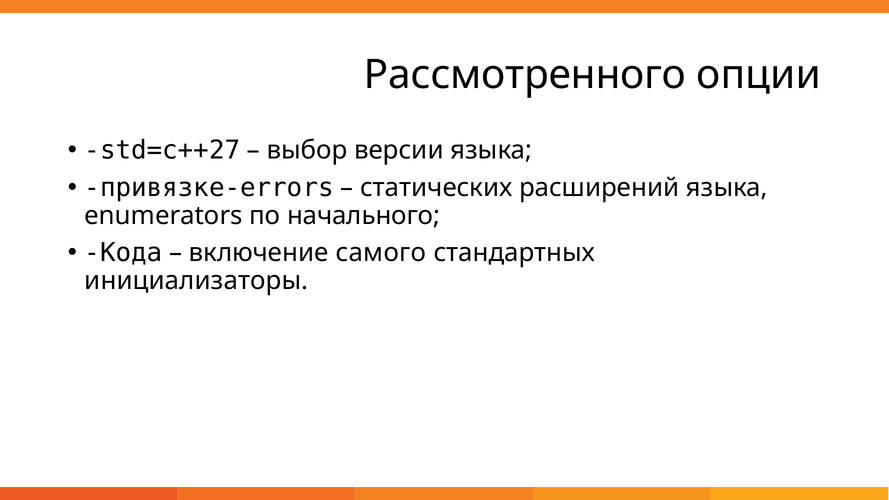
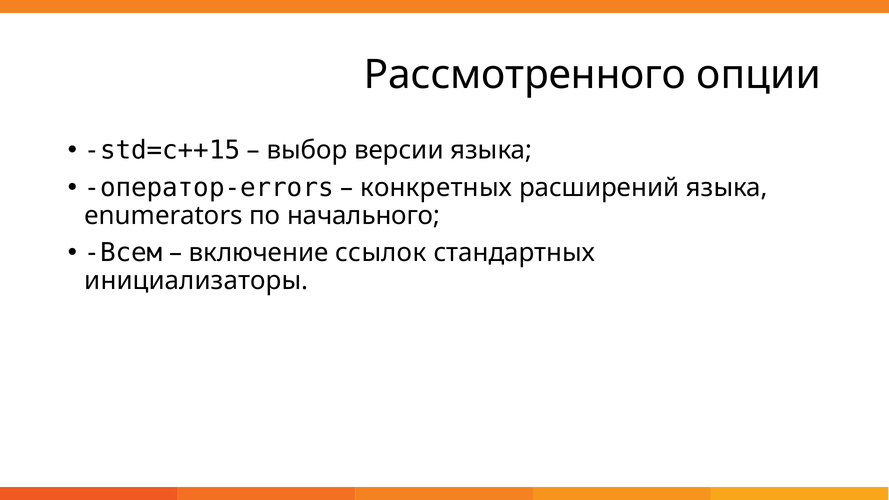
std=c++27: std=c++27 -> std=c++15
привязке-errors: привязке-errors -> оператор-errors
статических: статических -> конкретных
Кода: Кода -> Всем
самого: самого -> ссылок
